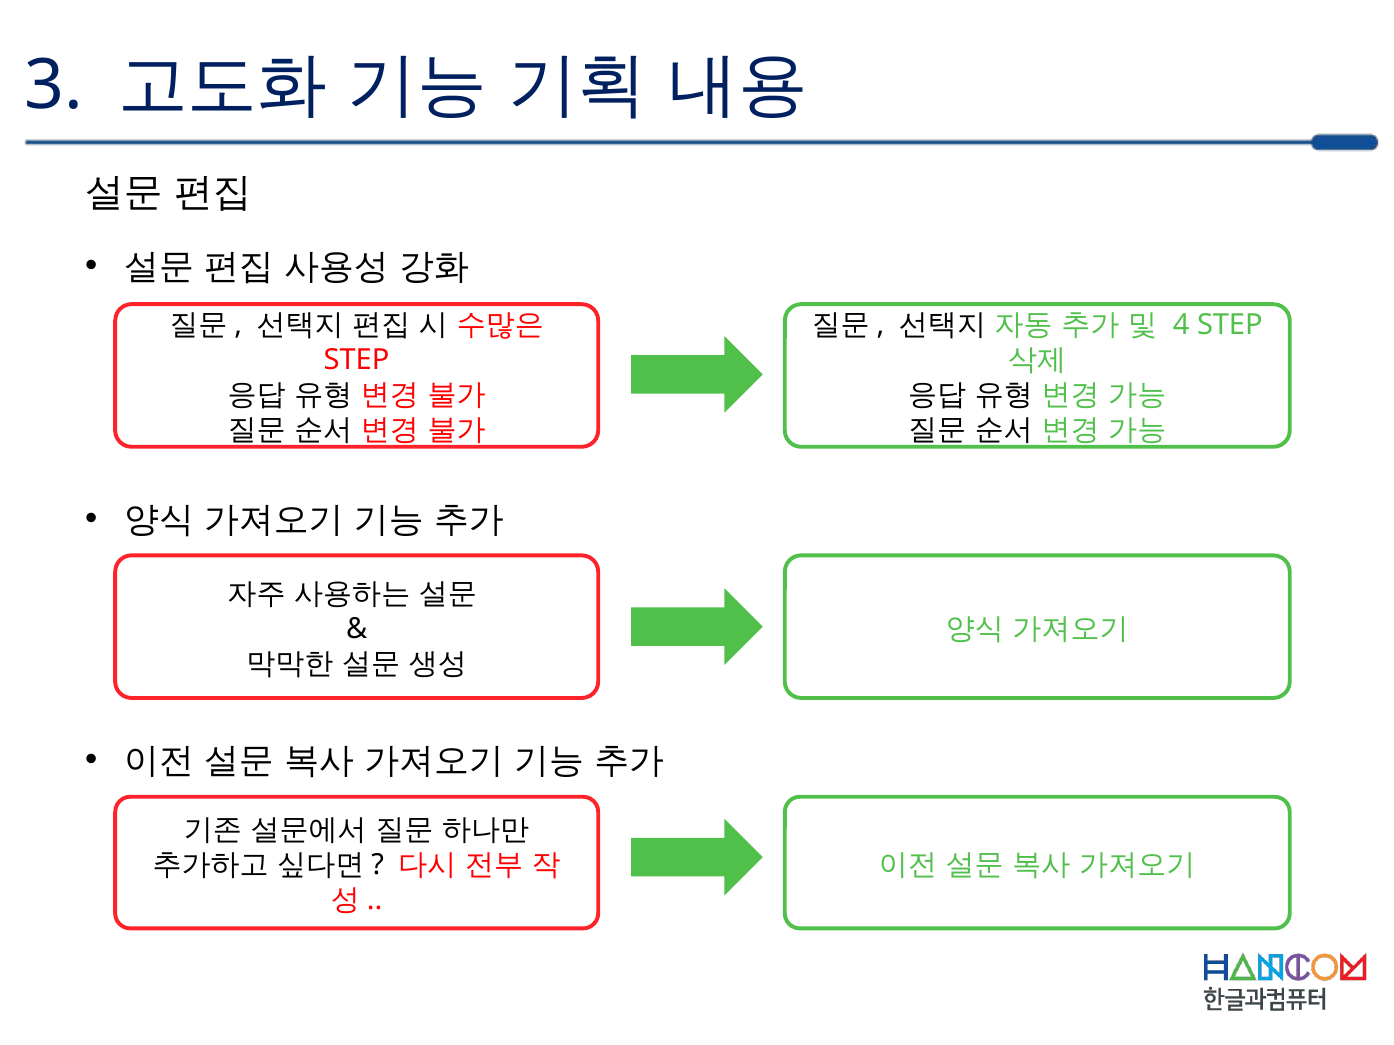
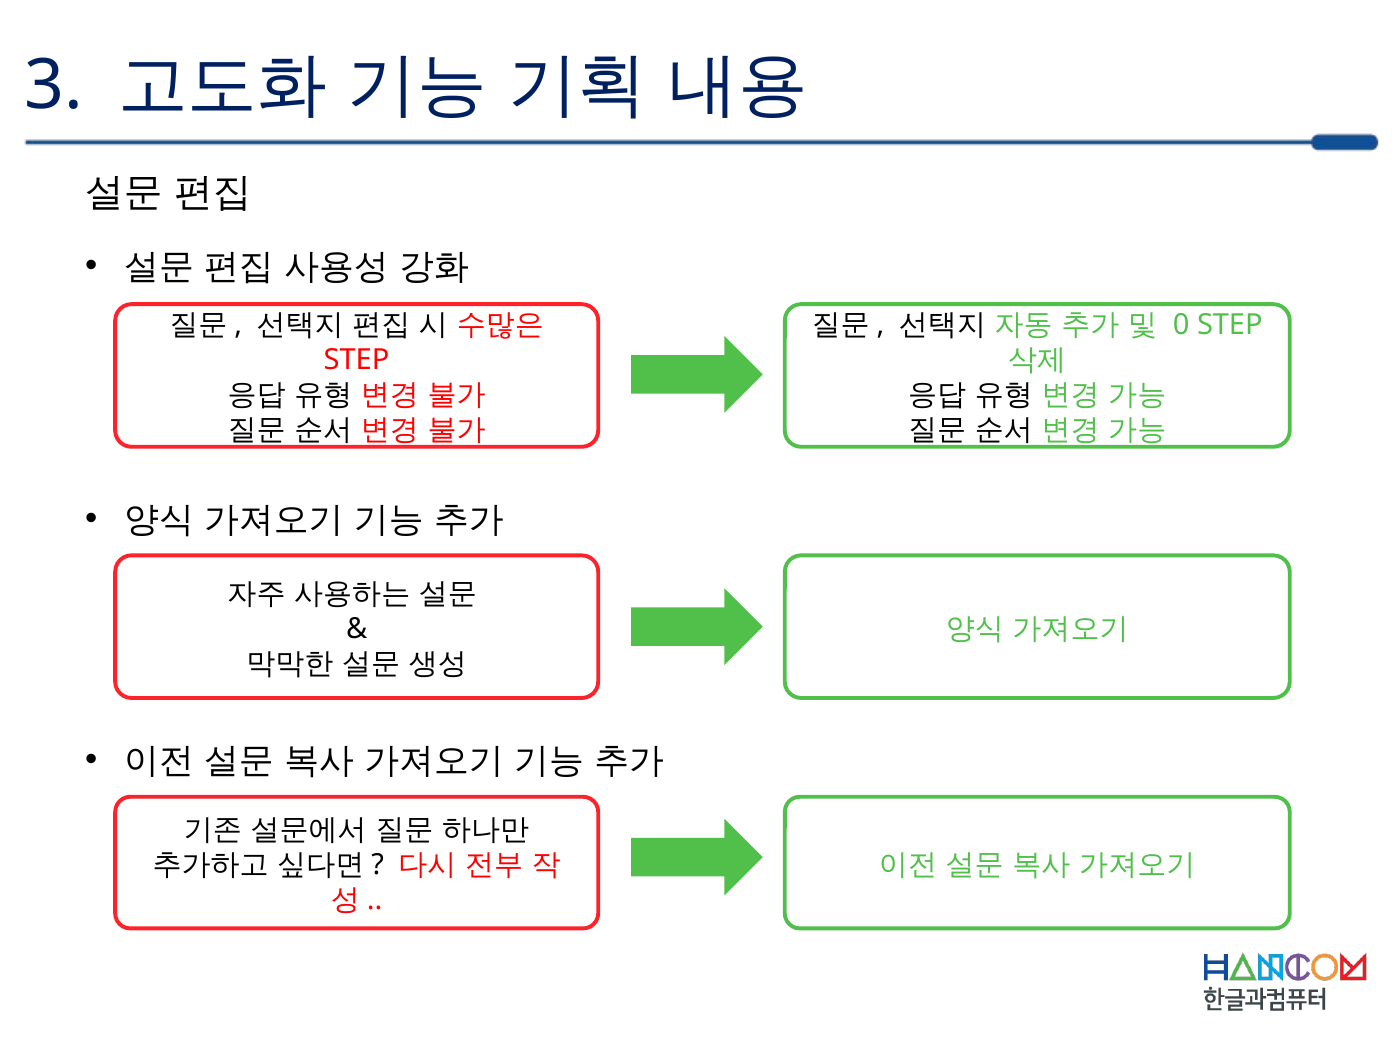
4: 4 -> 0
